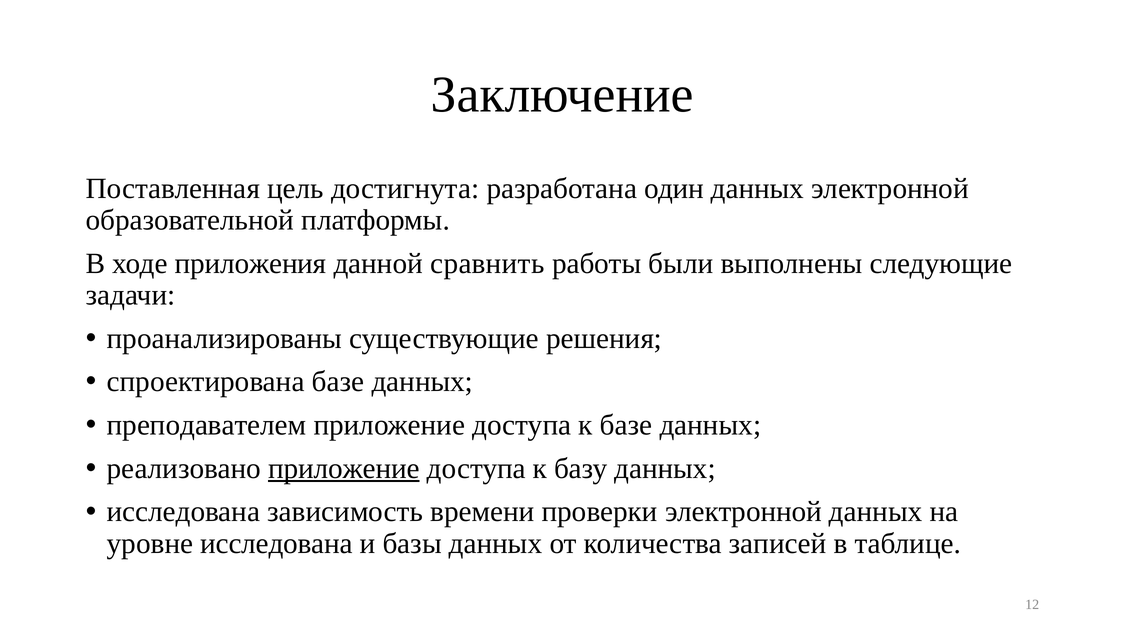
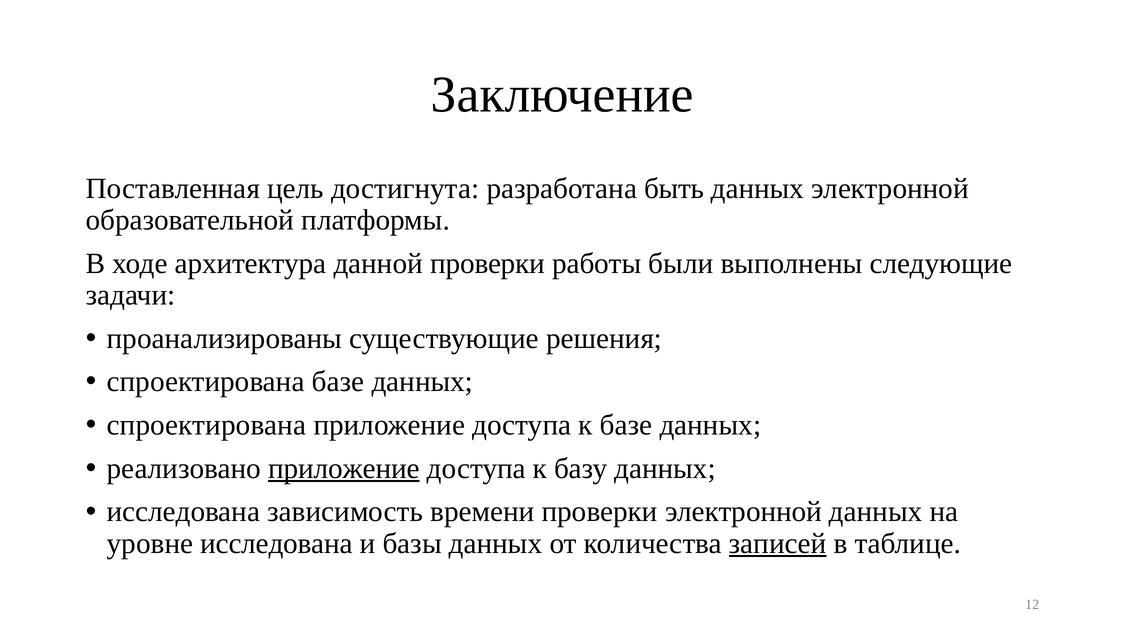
один: один -> быть
приложения: приложения -> архитектура
данной сравнить: сравнить -> проверки
преподавателем at (207, 425): преподавателем -> спроектирована
записей underline: none -> present
